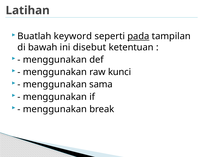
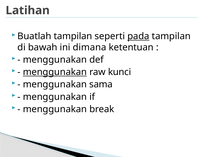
Buatlah keyword: keyword -> tampilan
disebut: disebut -> dimana
menggunakan at (55, 72) underline: none -> present
